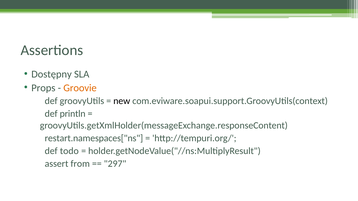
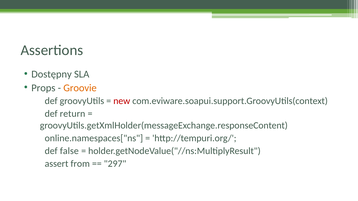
new colour: black -> red
println: println -> return
restart.namespaces["ns: restart.namespaces["ns -> online.namespaces["ns
todo: todo -> false
